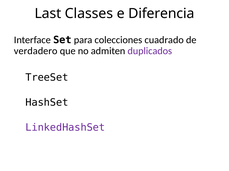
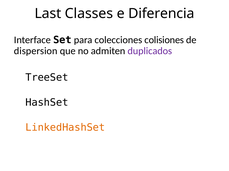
cuadrado: cuadrado -> colisiones
verdadero: verdadero -> dispersion
LinkedHashSet colour: purple -> orange
